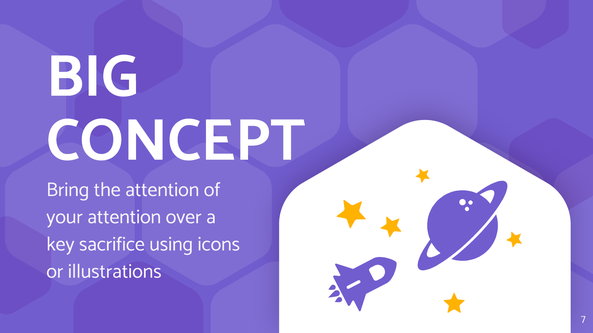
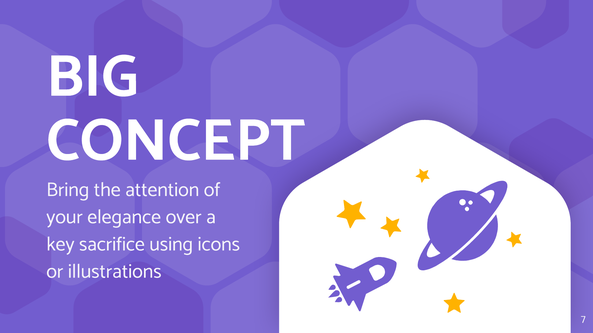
your attention: attention -> elegance
